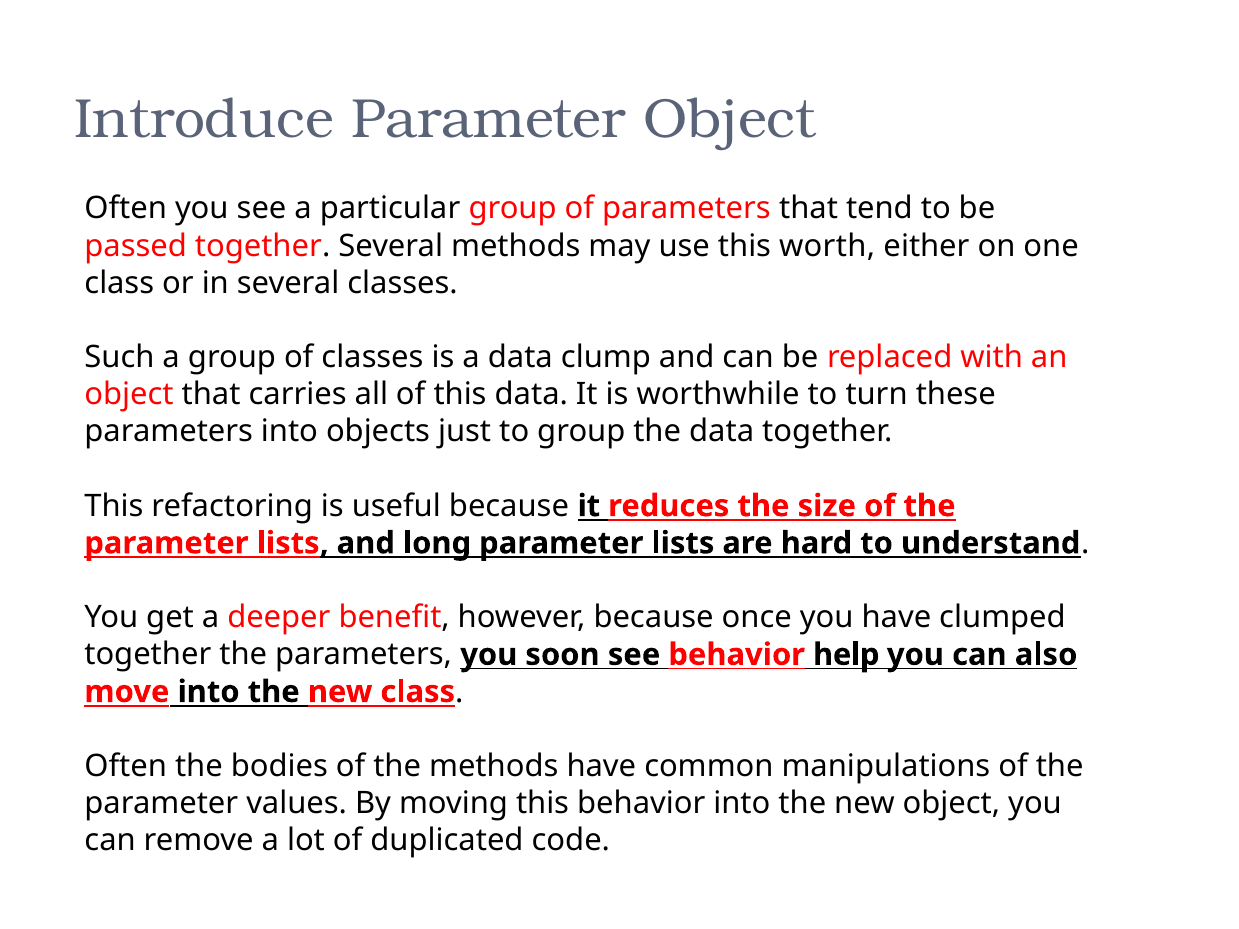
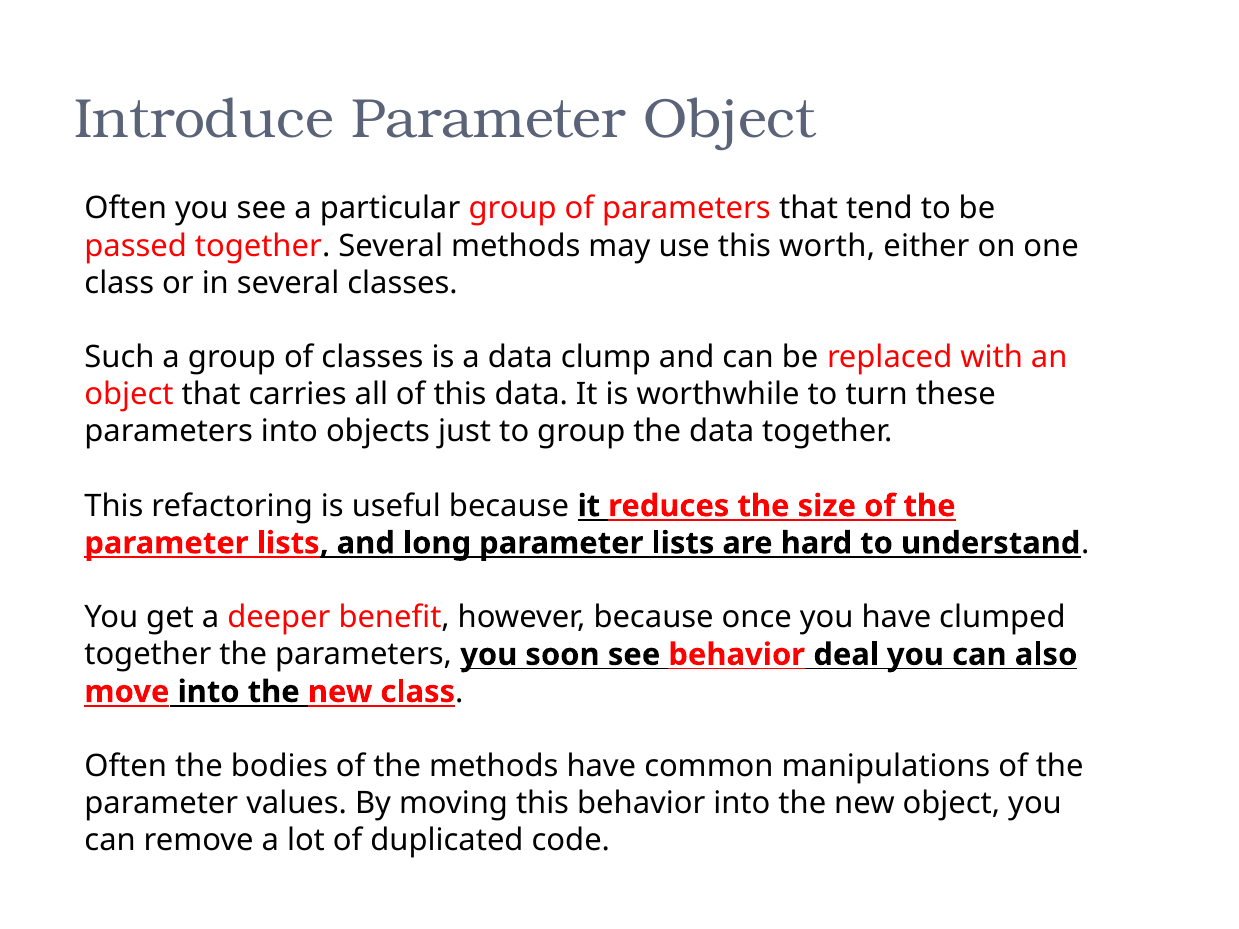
help: help -> deal
